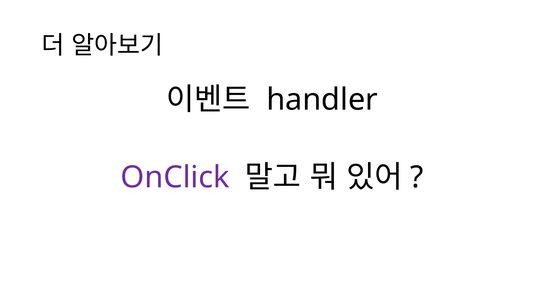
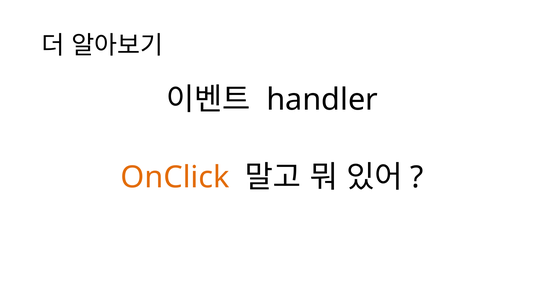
OnClick colour: purple -> orange
